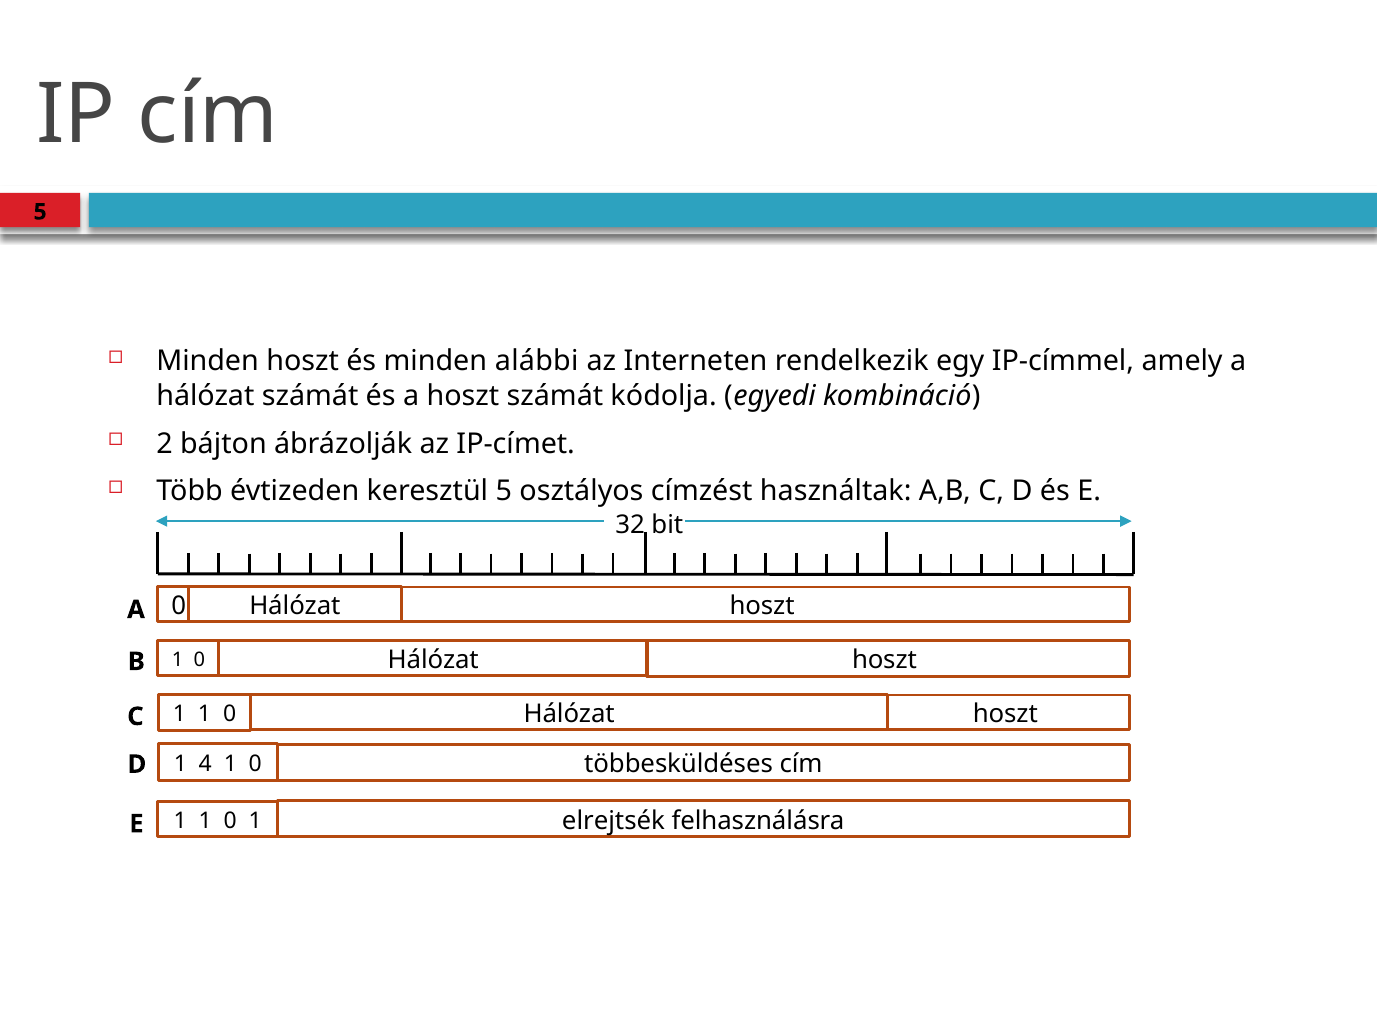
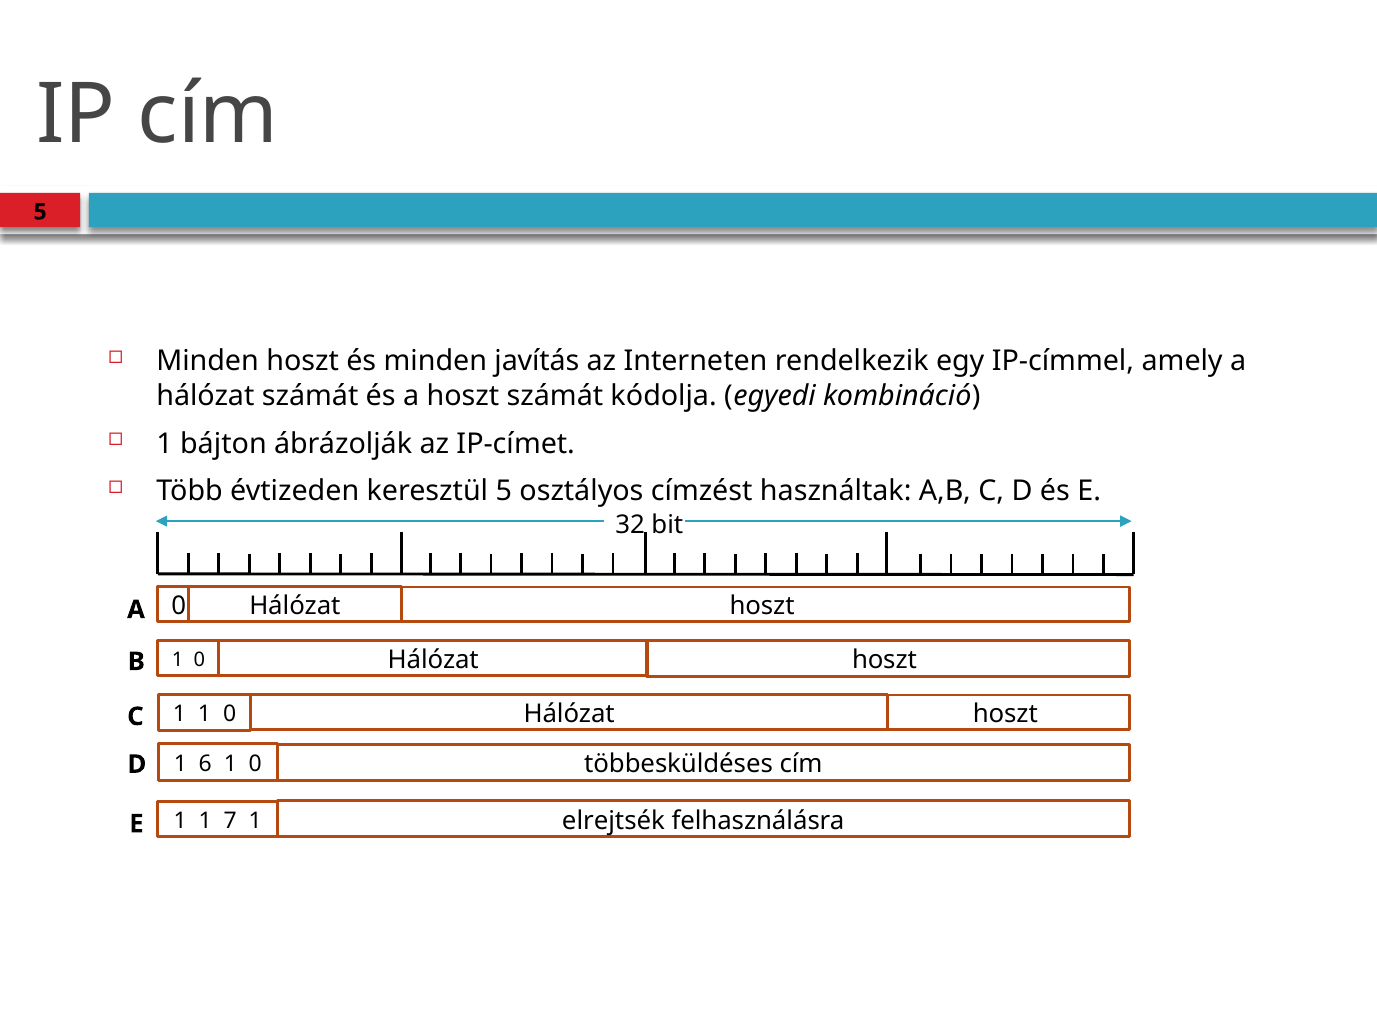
alábbi: alábbi -> javítás
2 at (165, 444): 2 -> 1
4: 4 -> 6
0 at (230, 820): 0 -> 7
